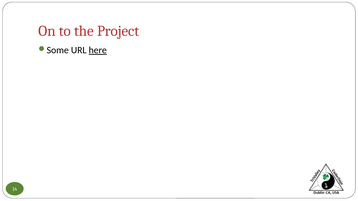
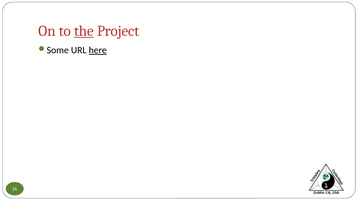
the underline: none -> present
